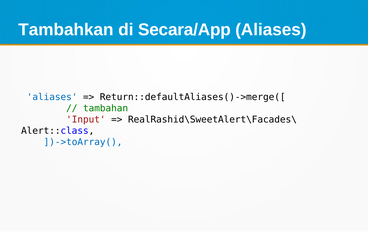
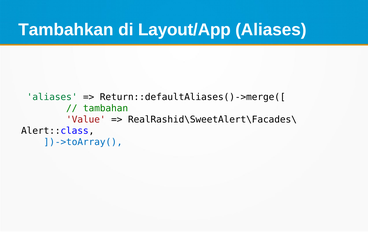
Secara/App: Secara/App -> Layout/App
aliases at (52, 97) colour: blue -> green
Input: Input -> Value
